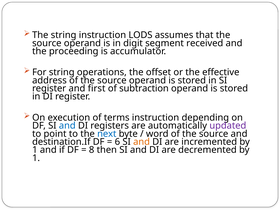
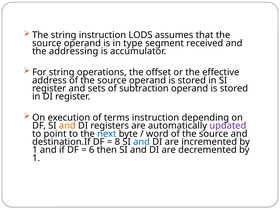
digit: digit -> type
proceeding: proceeding -> addressing
first: first -> sets
and at (67, 126) colour: blue -> orange
6: 6 -> 8
and at (142, 142) colour: orange -> blue
8: 8 -> 6
